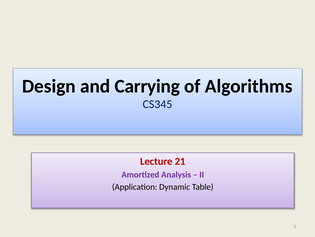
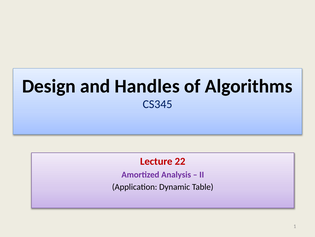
Carrying: Carrying -> Handles
21: 21 -> 22
